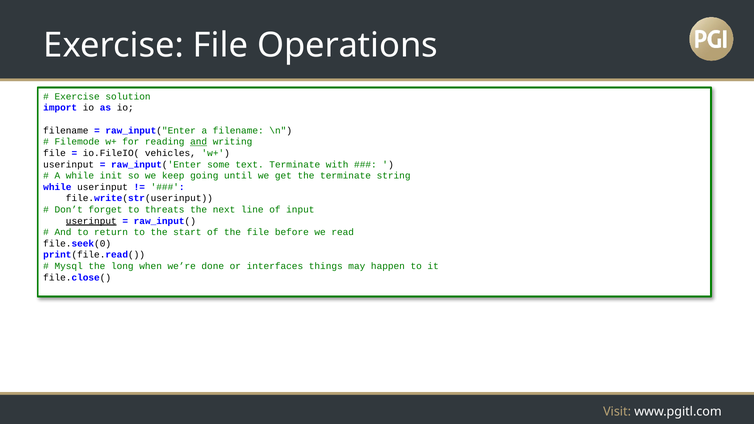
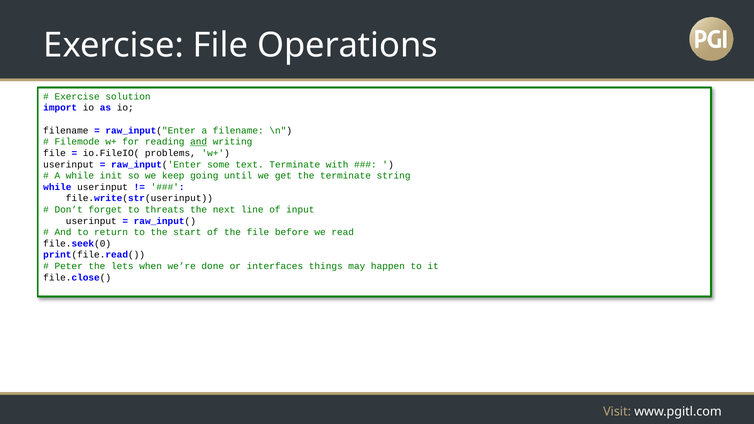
vehicles: vehicles -> problems
userinput at (91, 221) underline: present -> none
Mysql: Mysql -> Peter
long: long -> lets
